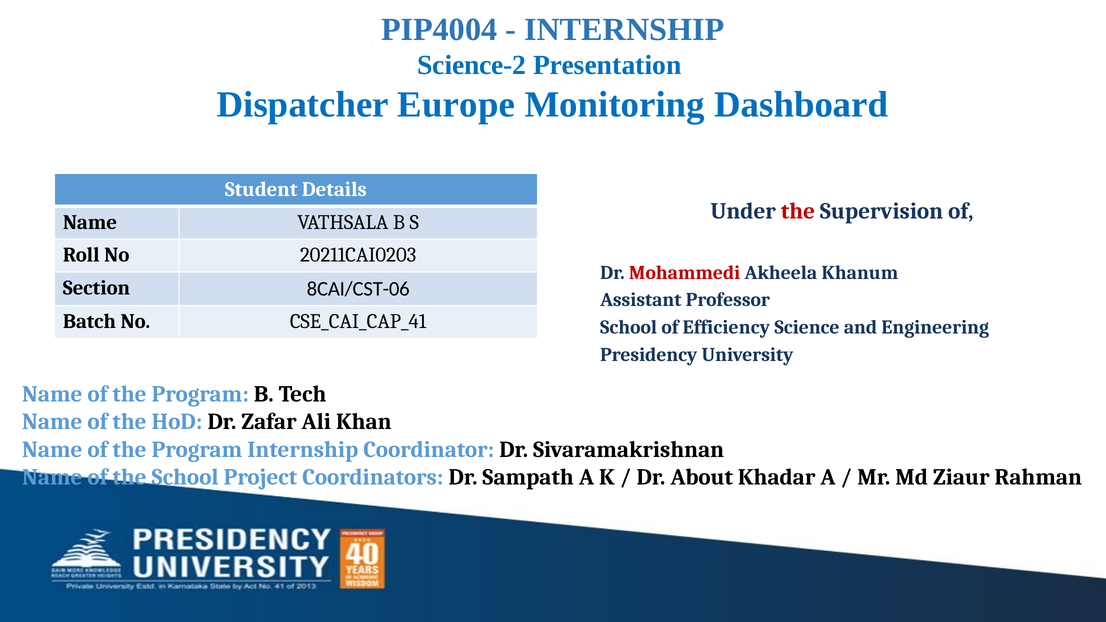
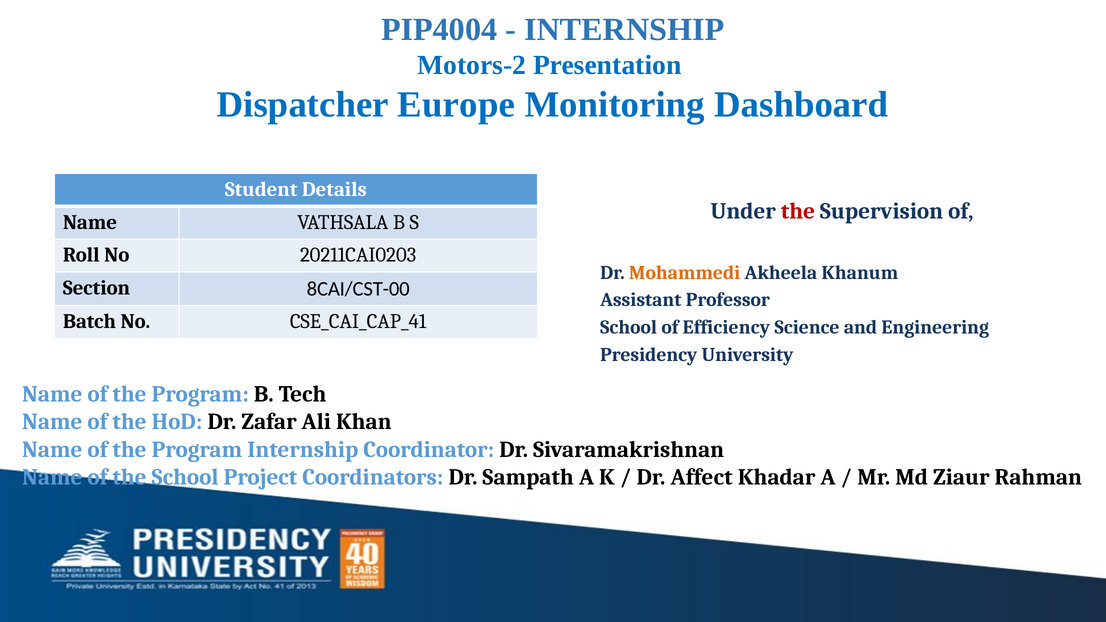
Science-2: Science-2 -> Motors-2
Mohammedi colour: red -> orange
8CAI/CST-06: 8CAI/CST-06 -> 8CAI/CST-00
About: About -> Affect
